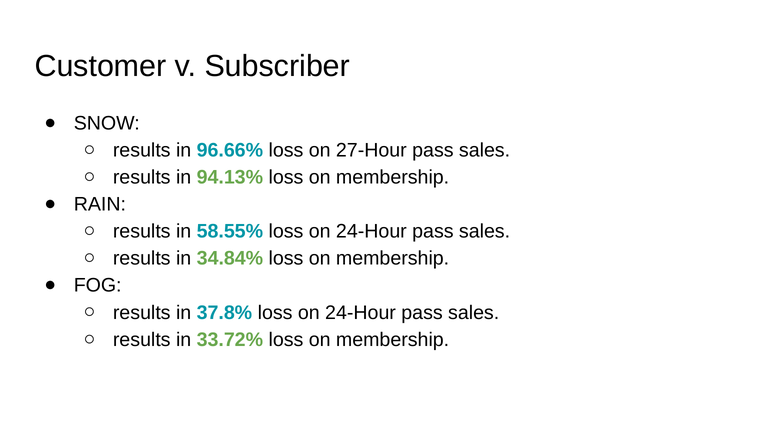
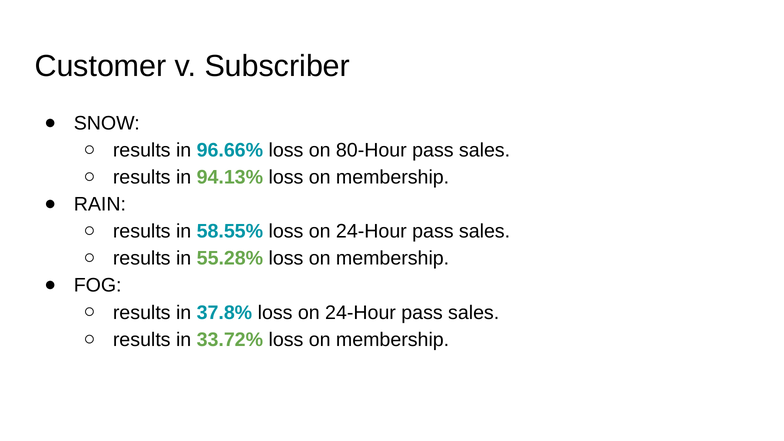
27-Hour: 27-Hour -> 80-Hour
34.84%: 34.84% -> 55.28%
